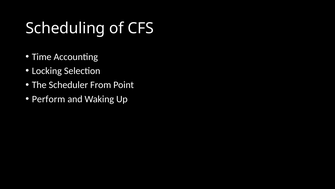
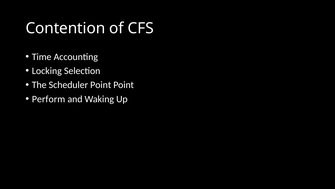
Scheduling: Scheduling -> Contention
Scheduler From: From -> Point
